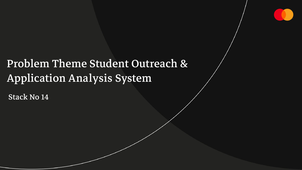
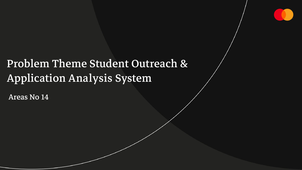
Stack: Stack -> Areas
